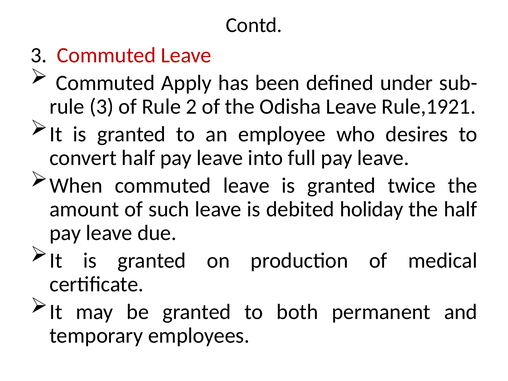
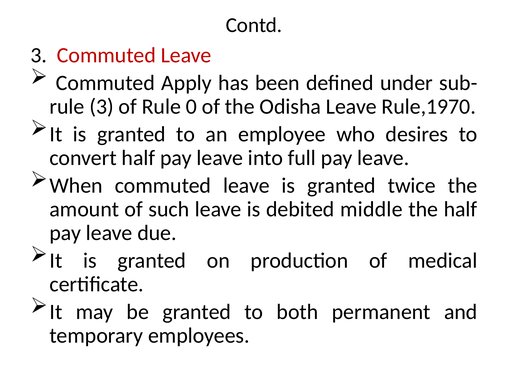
2: 2 -> 0
Rule,1921: Rule,1921 -> Rule,1970
holiday: holiday -> middle
